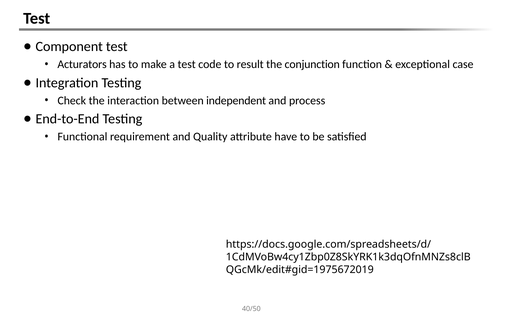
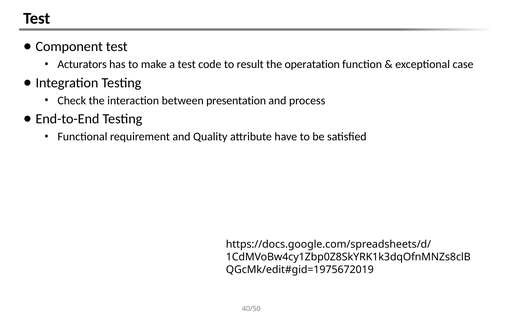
conjunction: conjunction -> operatation
independent: independent -> presentation
